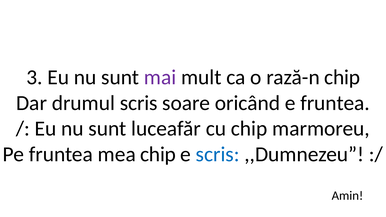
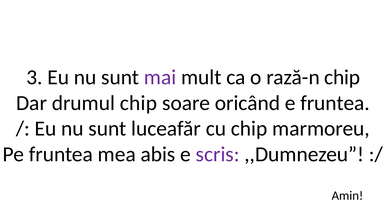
drumul scris: scris -> chip
mea chip: chip -> abis
scris at (218, 154) colour: blue -> purple
